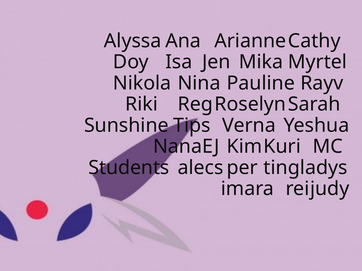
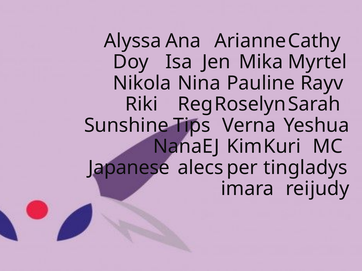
Students: Students -> Japanese
